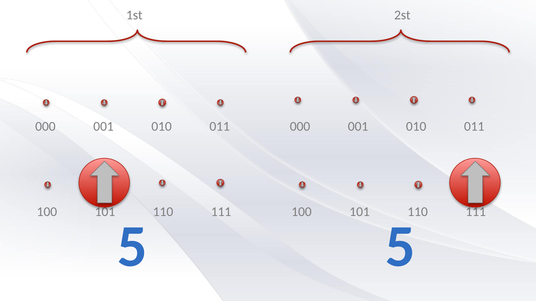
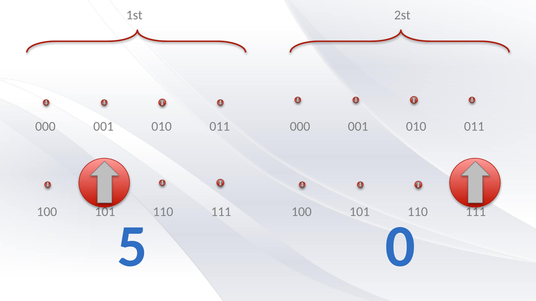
5 5: 5 -> 0
